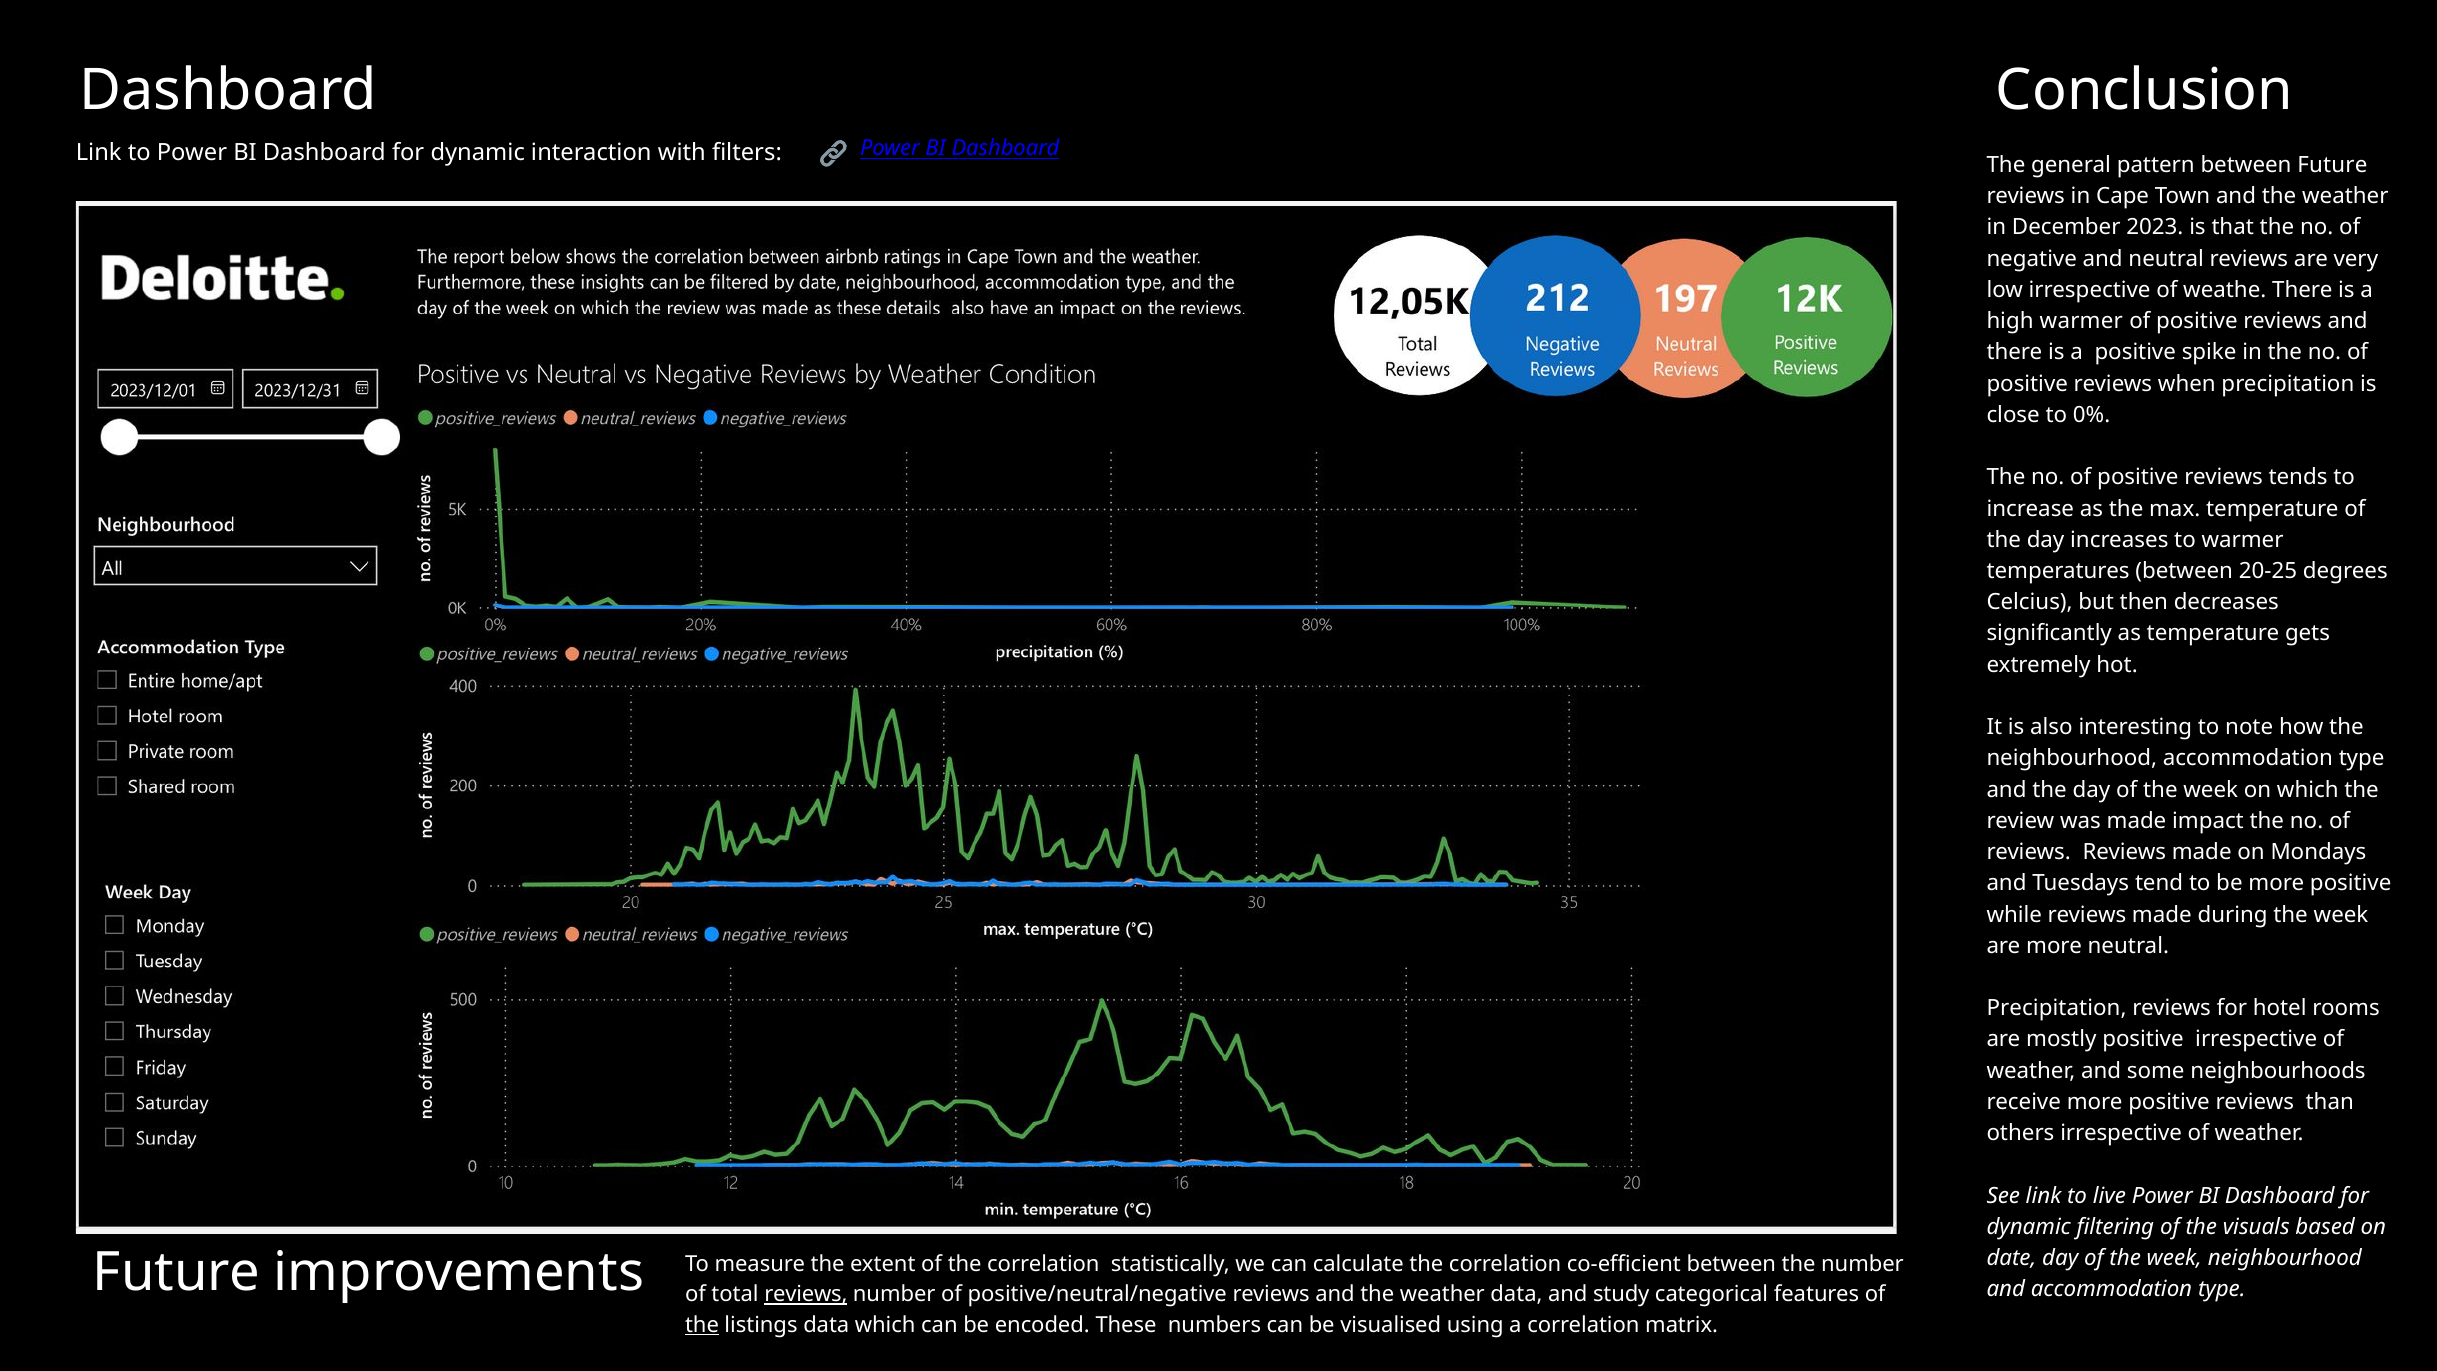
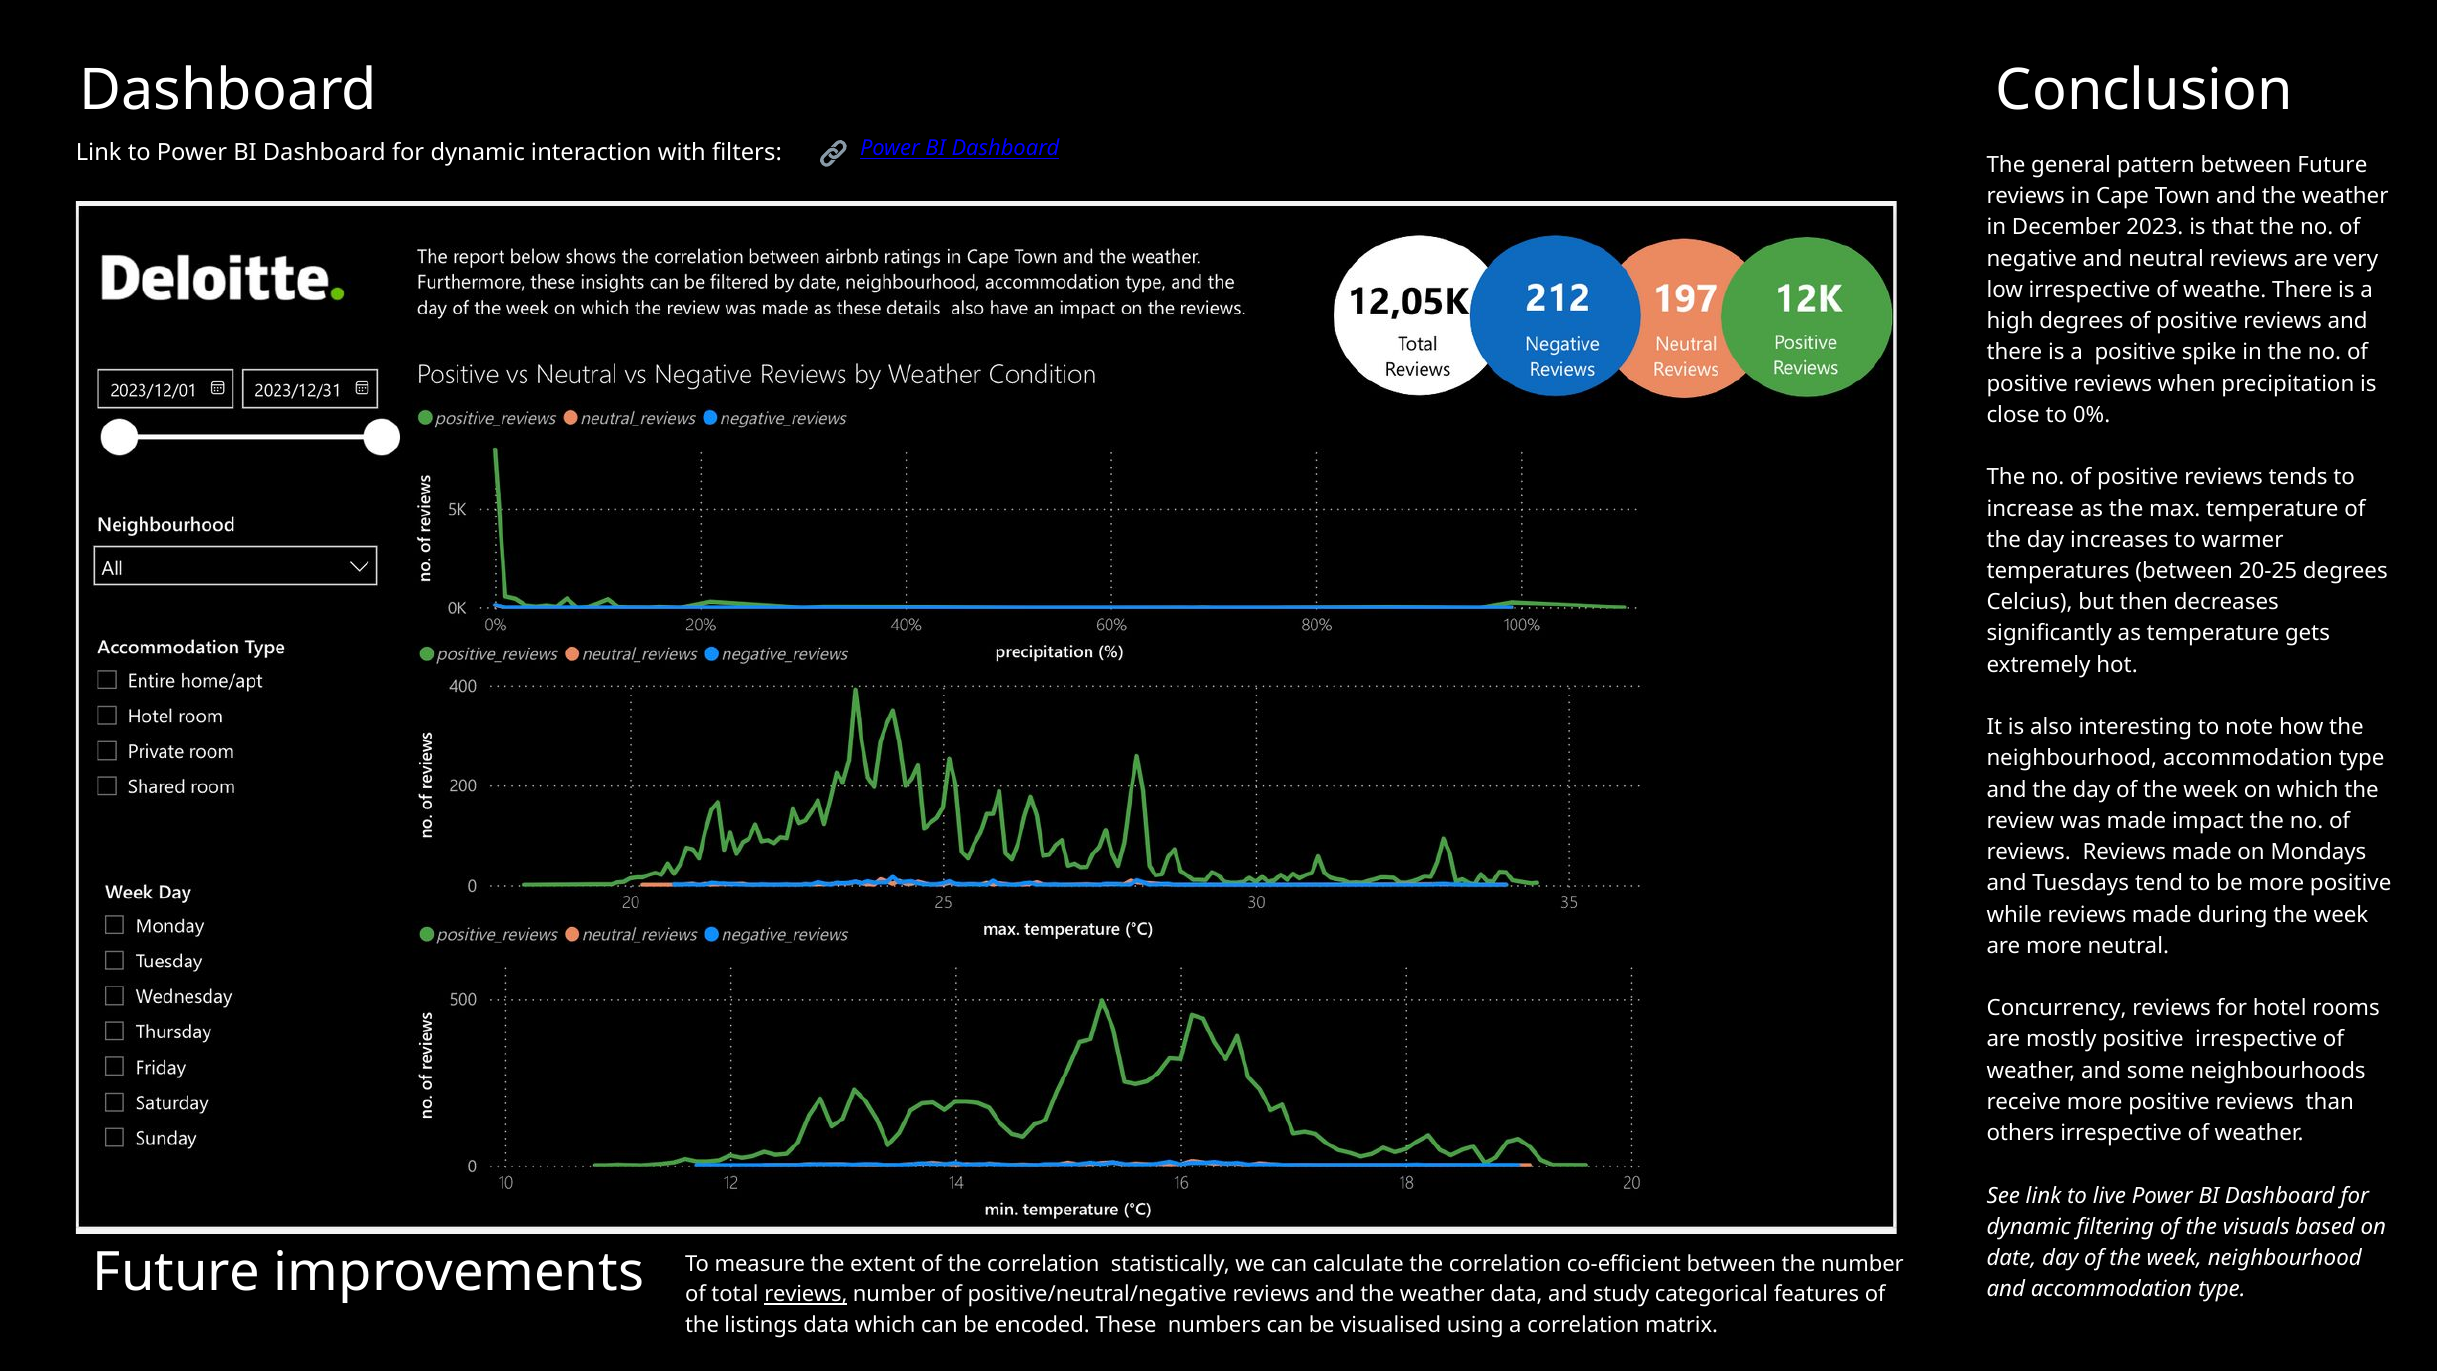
high warmer: warmer -> degrees
Precipitation at (2057, 1008): Precipitation -> Concurrency
the at (702, 1325) underline: present -> none
